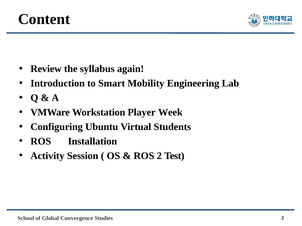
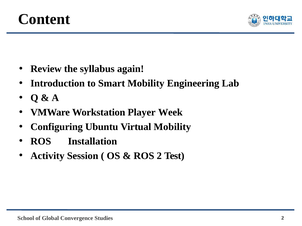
Virtual Students: Students -> Mobility
